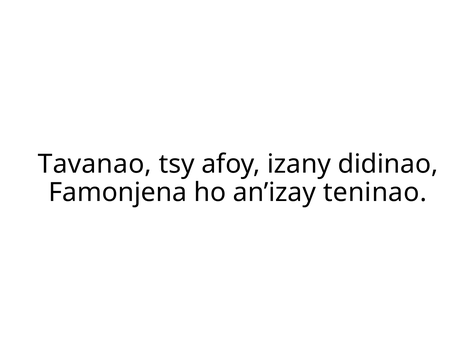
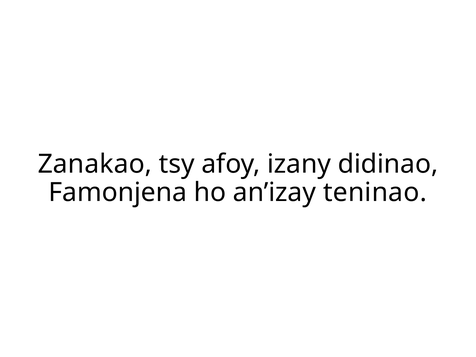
Tavanao: Tavanao -> Zanakao
